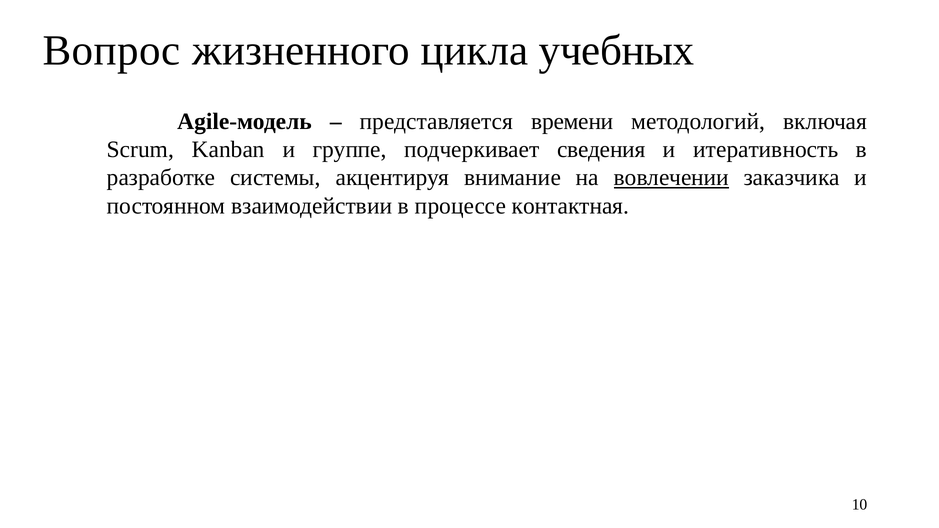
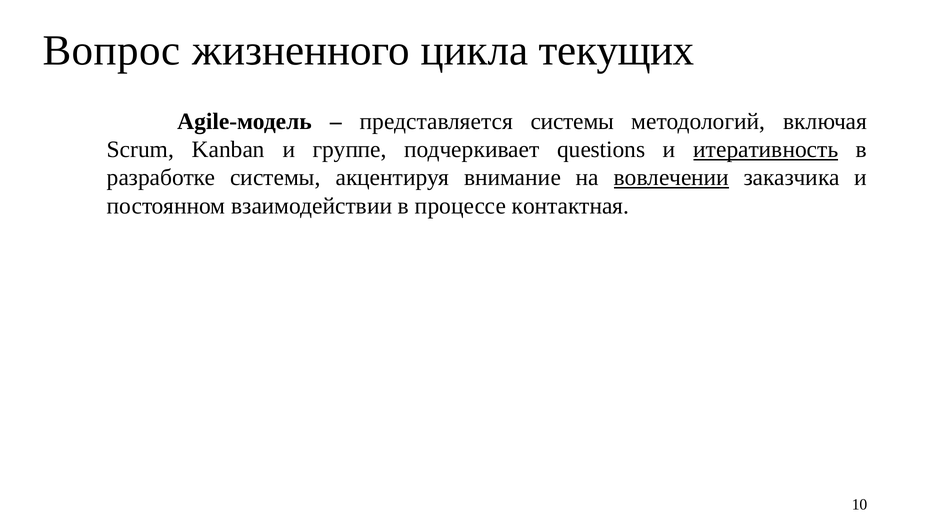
учебных: учебных -> текущих
представляется времени: времени -> системы
сведения: сведения -> questions
итеративность underline: none -> present
